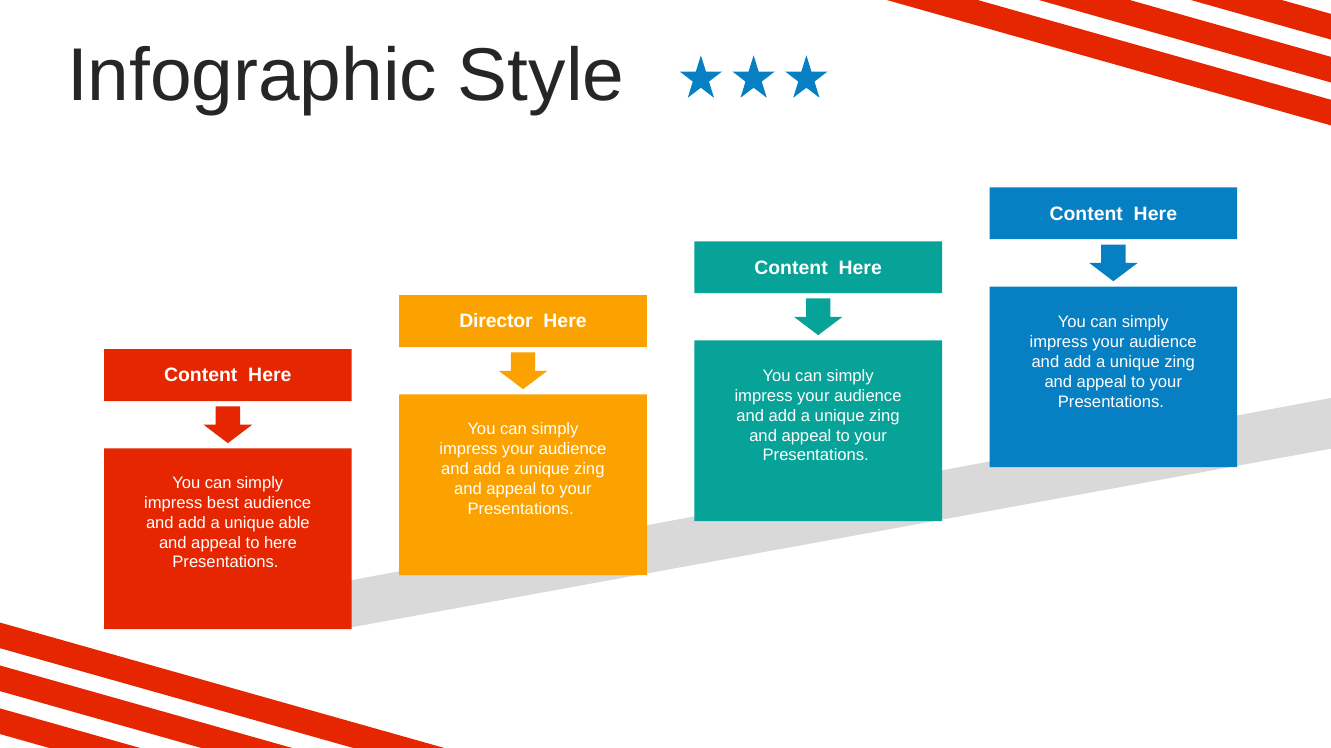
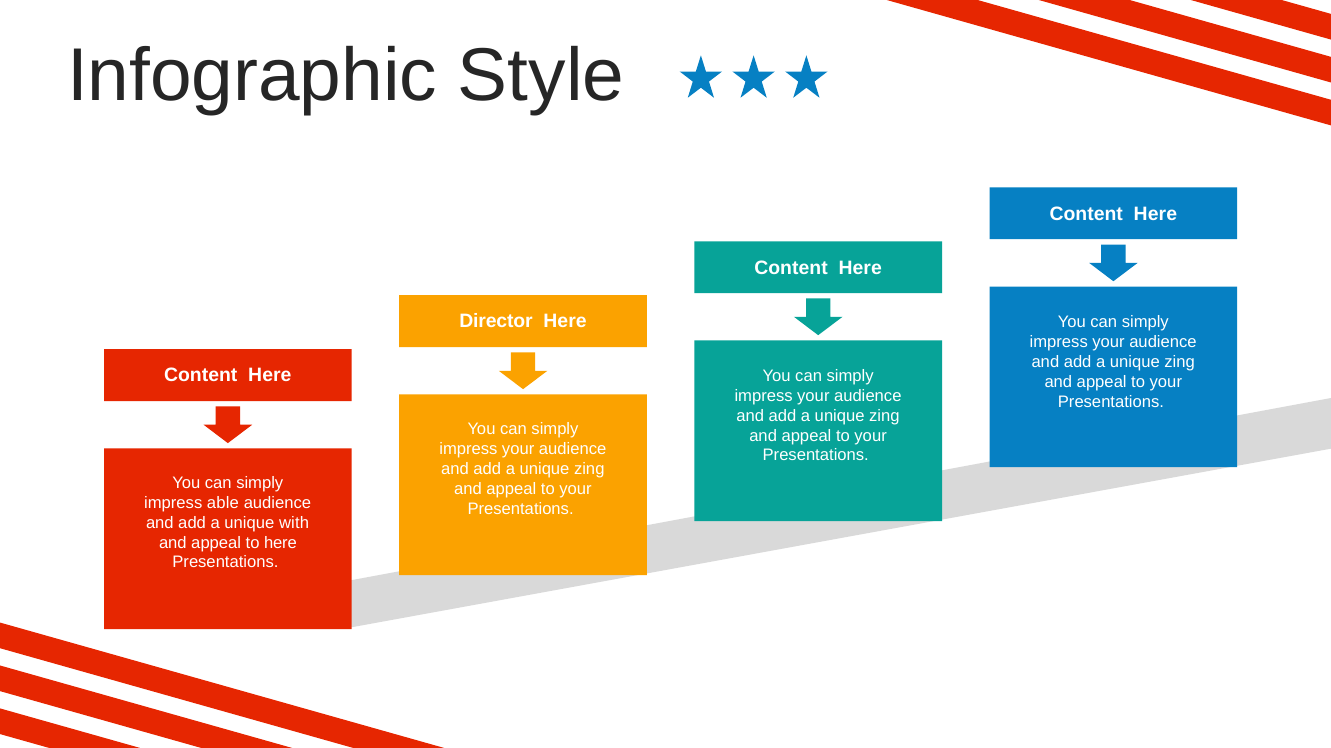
best: best -> able
able: able -> with
